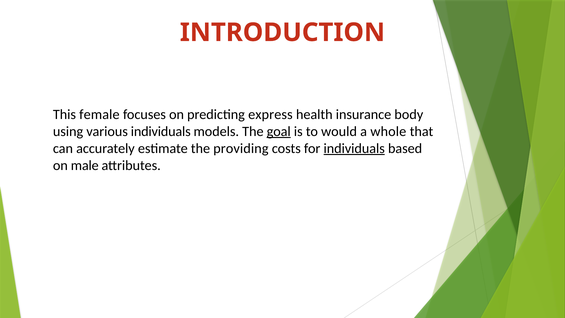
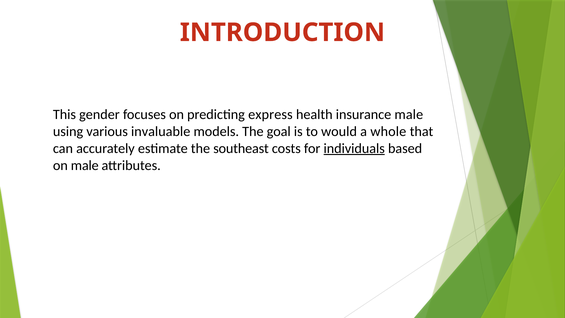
female: female -> gender
insurance body: body -> male
various individuals: individuals -> invaluable
goal underline: present -> none
providing: providing -> southeast
